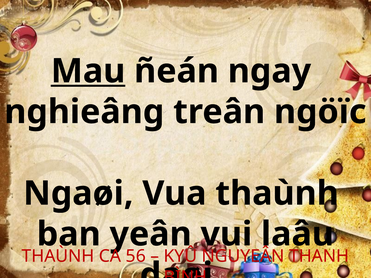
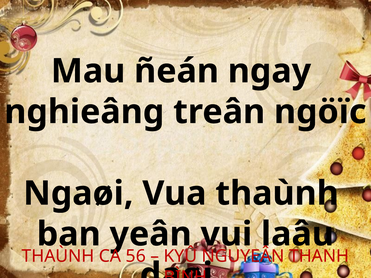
Mau underline: present -> none
